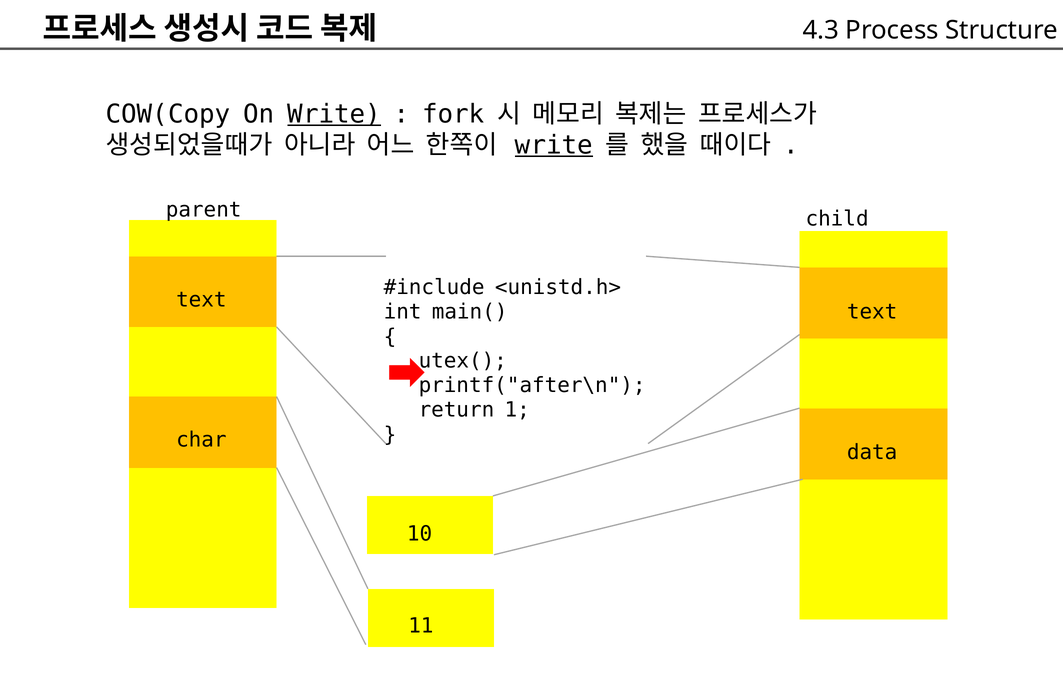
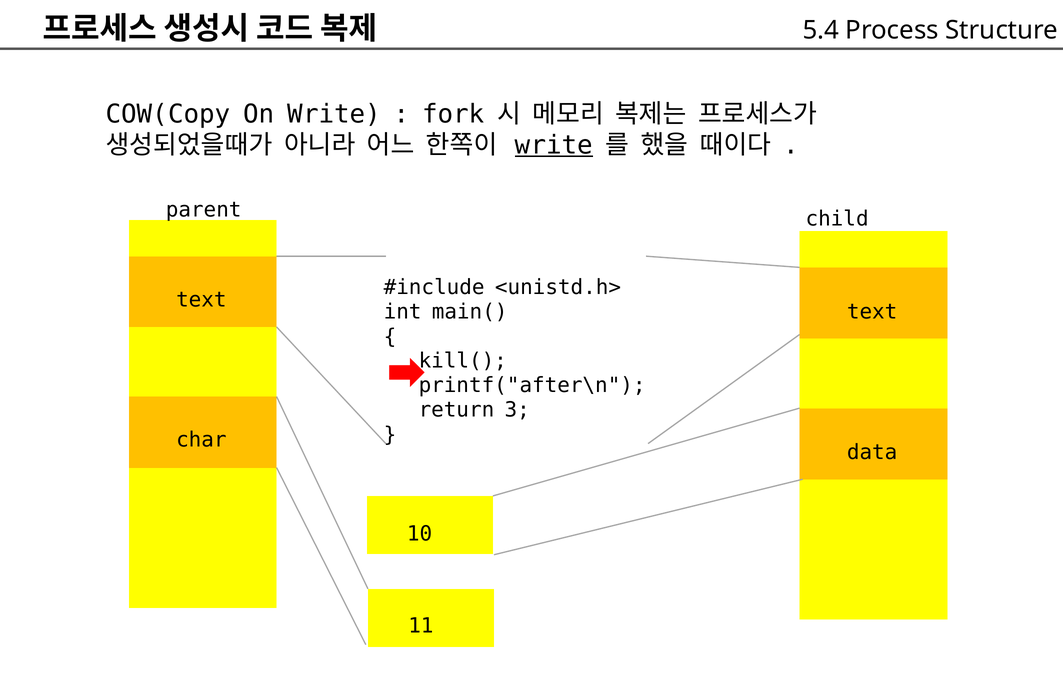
4.3: 4.3 -> 5.4
Write at (334, 114) underline: present -> none
utex(: utex( -> kill(
1: 1 -> 3
